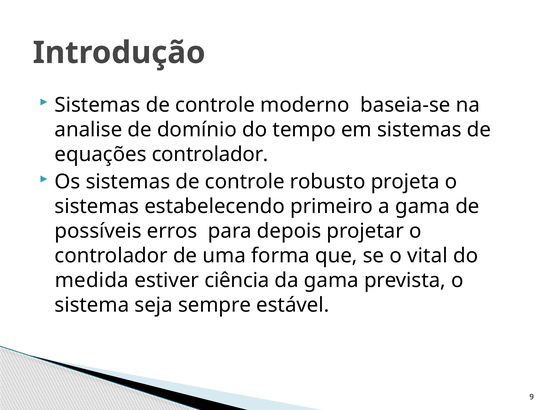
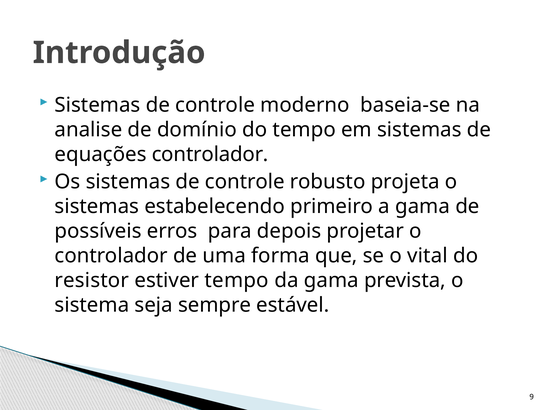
medida: medida -> resistor
estiver ciência: ciência -> tempo
